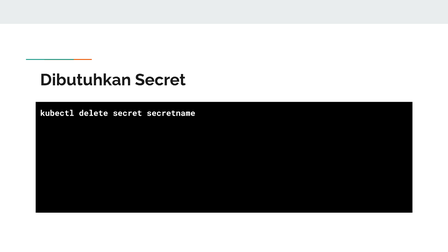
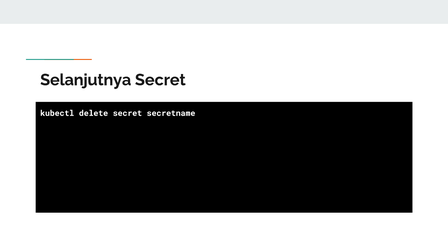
Dibutuhkan: Dibutuhkan -> Selanjutnya
